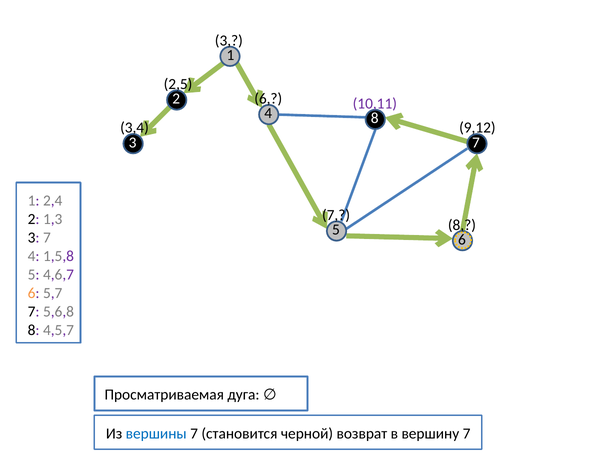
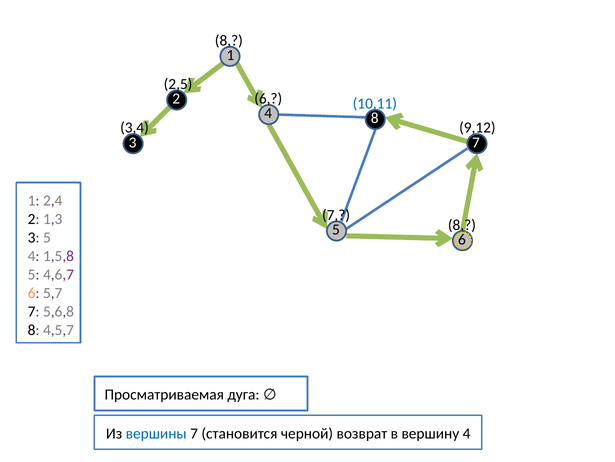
3 at (229, 41): 3 -> 8
10,11 colour: purple -> blue
3 7: 7 -> 5
вершину 7: 7 -> 4
